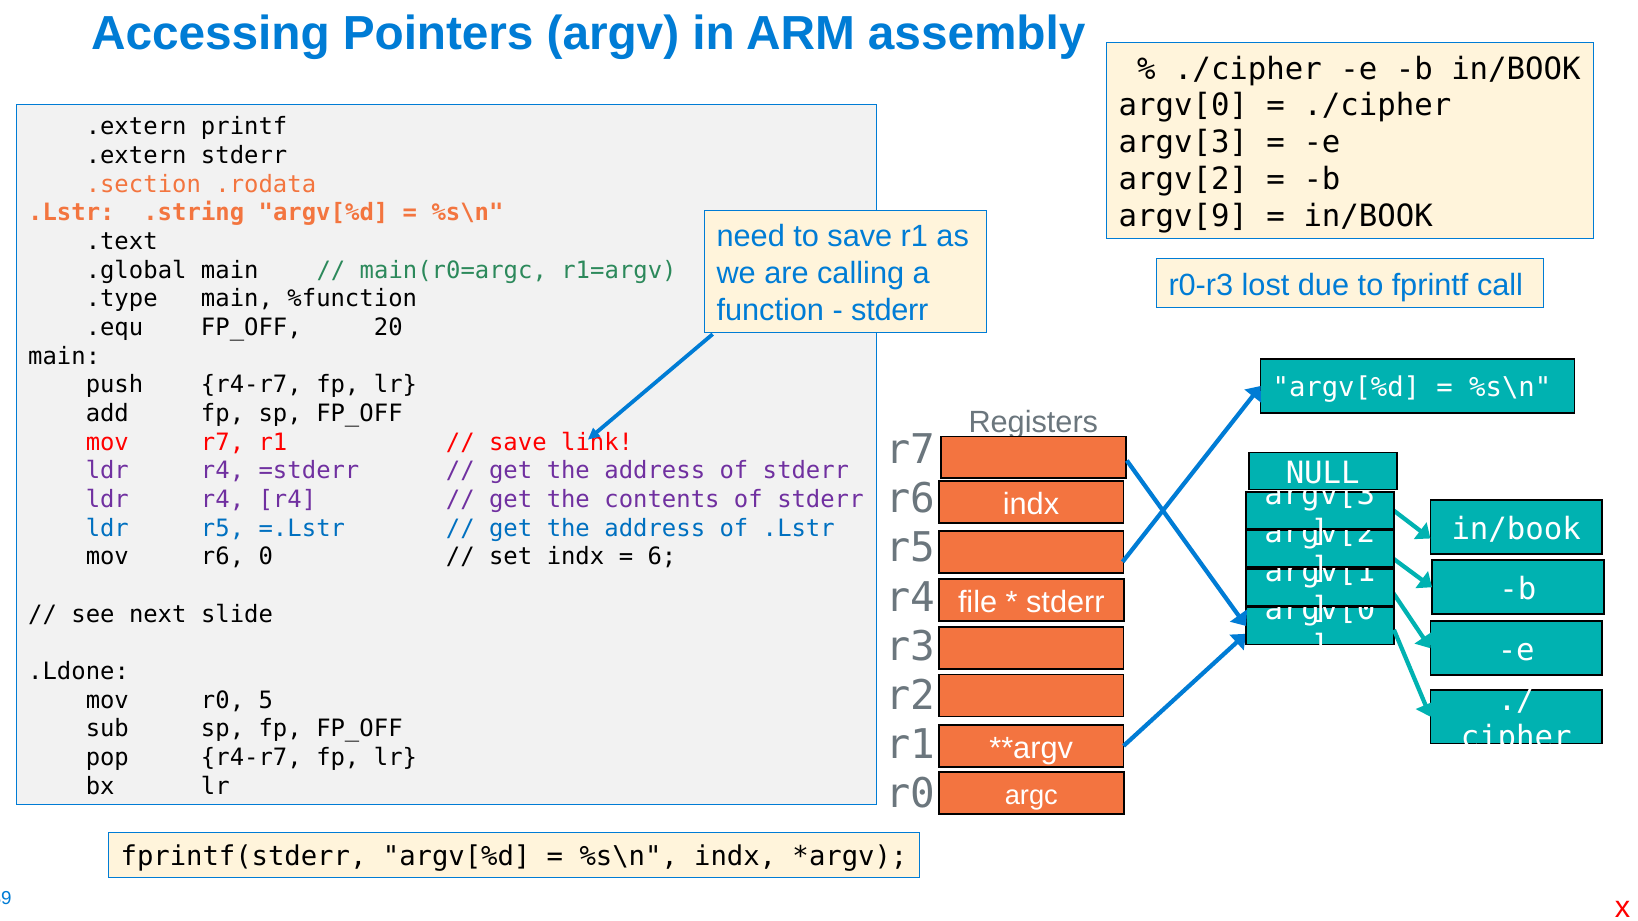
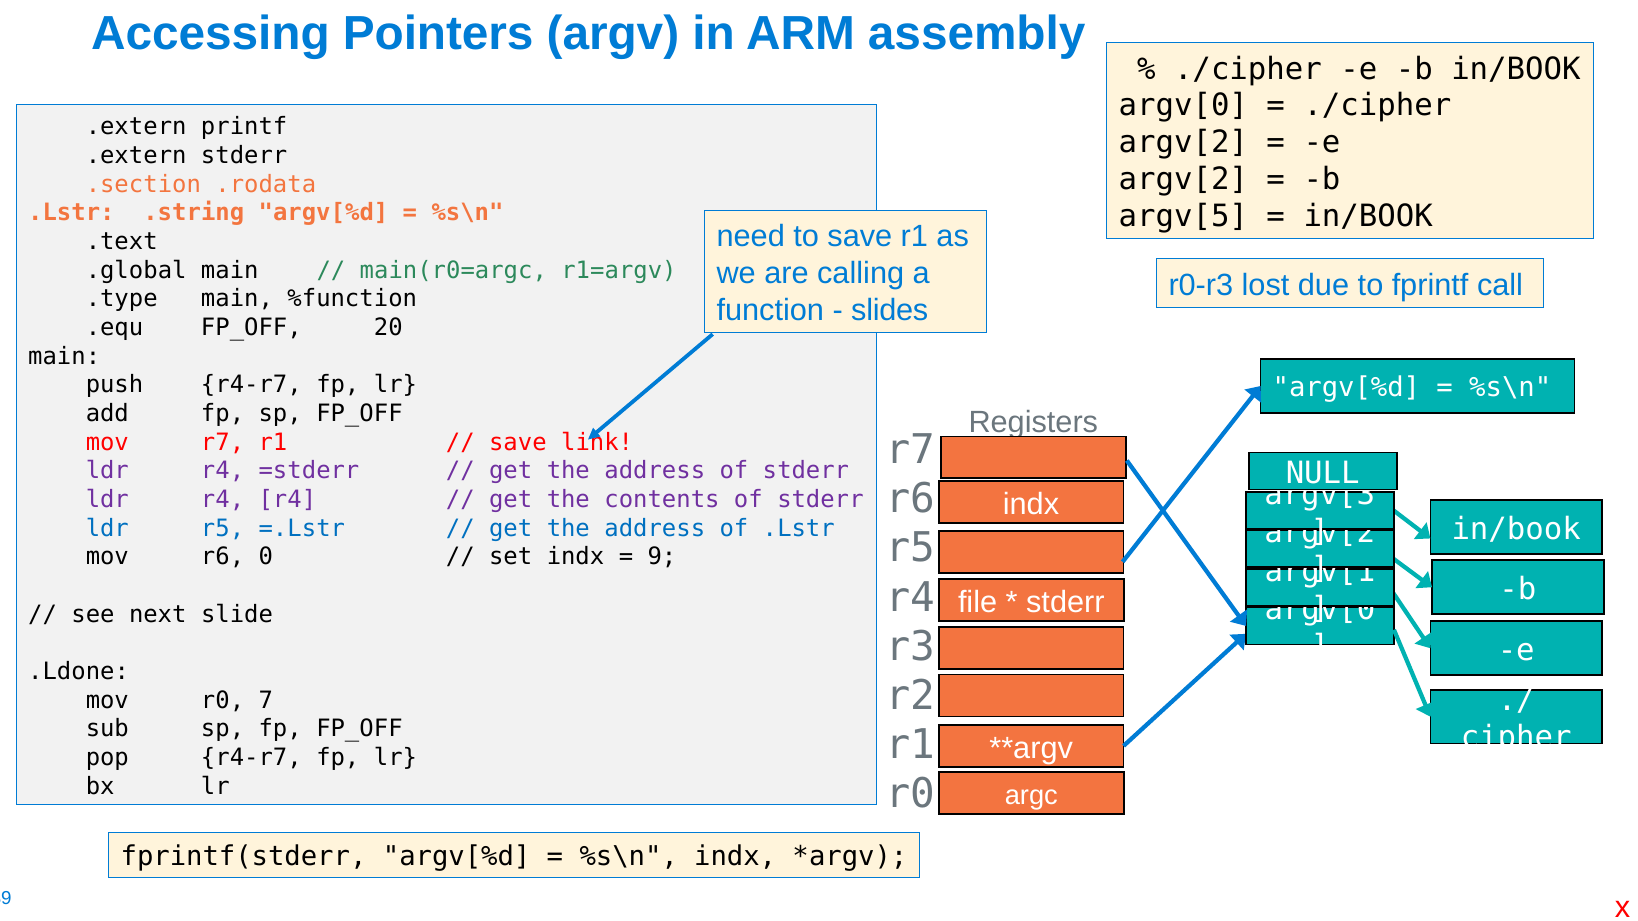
argv[3 at (1183, 143): argv[3 -> argv[2
argv[9: argv[9 -> argv[5
stderr at (890, 311): stderr -> slides
6: 6 -> 9
5: 5 -> 7
